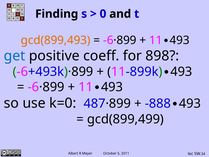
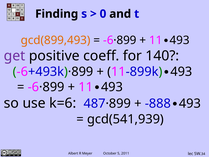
get colour: blue -> purple
898: 898 -> 140
k=0: k=0 -> k=6
gcd(899,499: gcd(899,499 -> gcd(541,939
